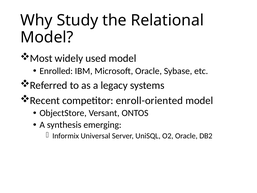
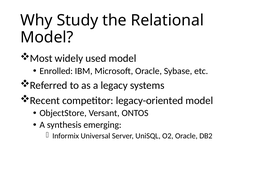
enroll-oriented: enroll-oriented -> legacy-oriented
